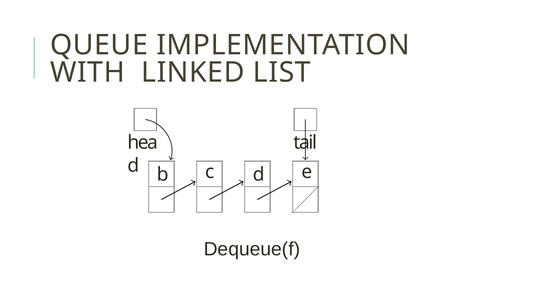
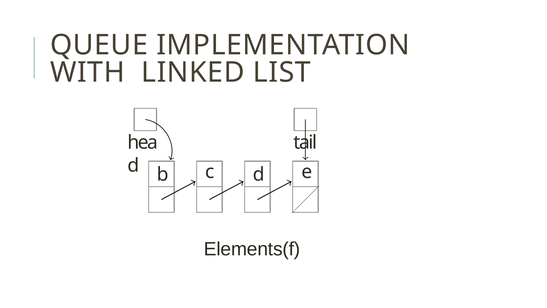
Dequeue(f: Dequeue(f -> Elements(f
